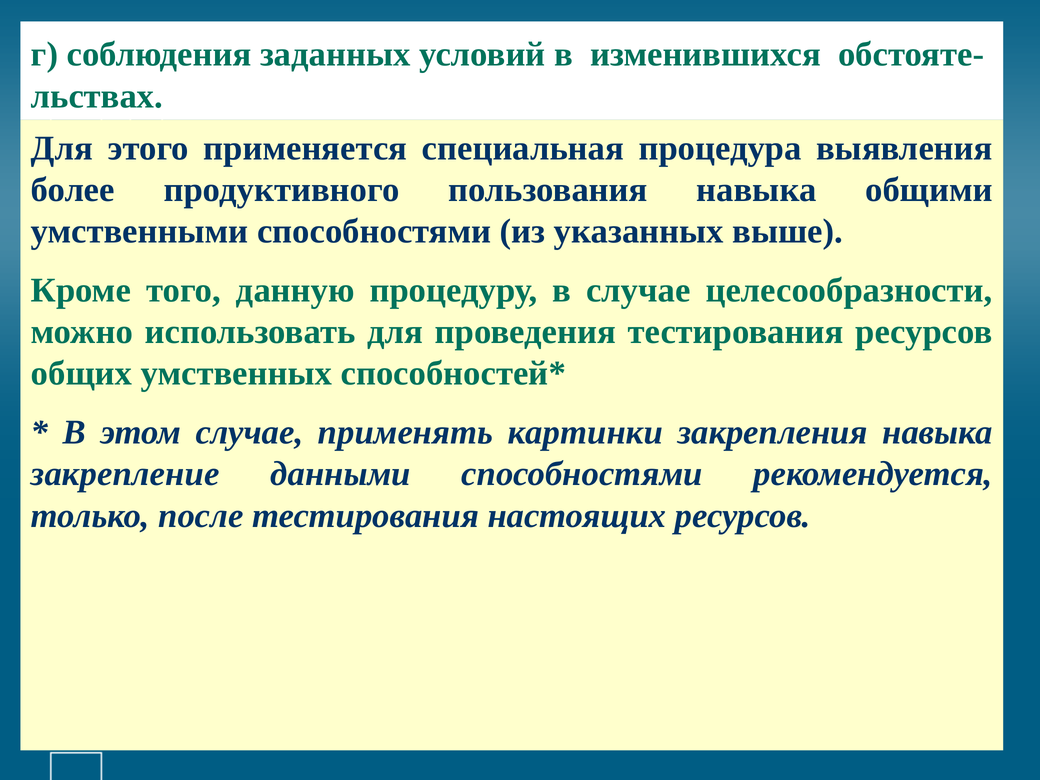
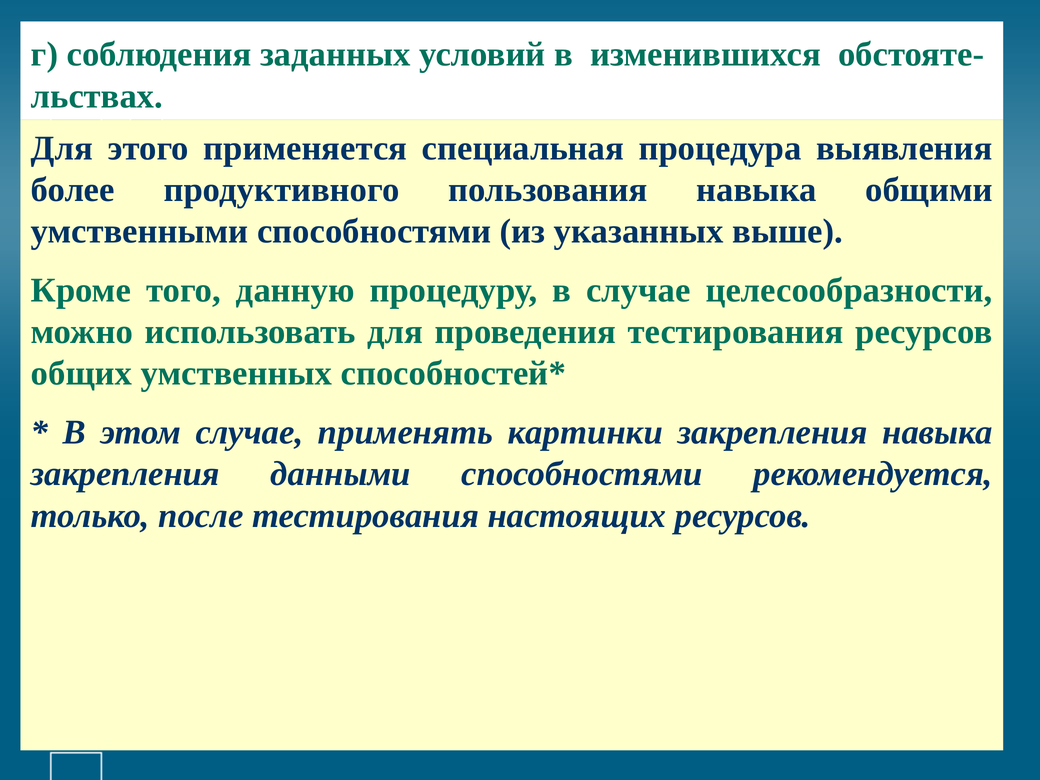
закрепление at (125, 474): закрепление -> закрепления
